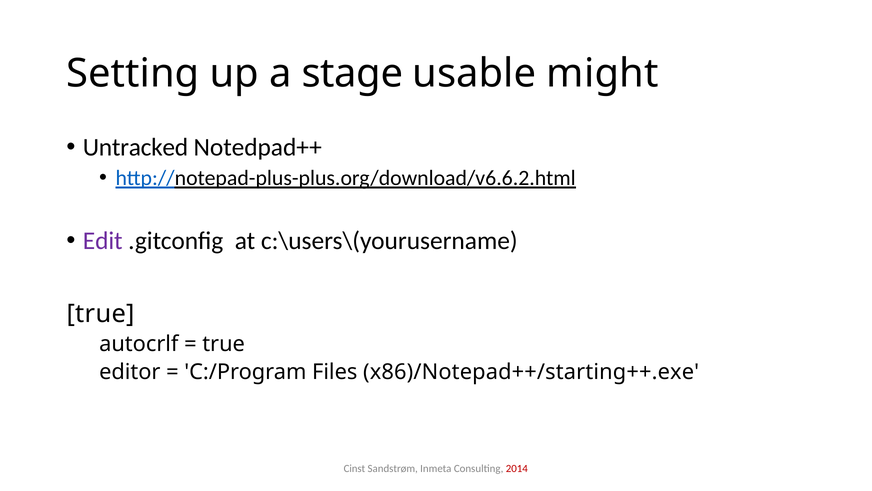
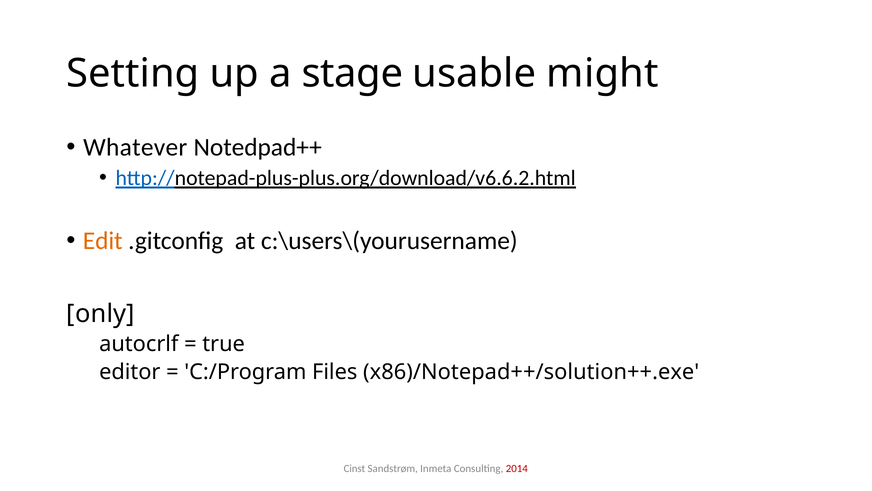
Untracked: Untracked -> Whatever
Edit colour: purple -> orange
true at (101, 314): true -> only
x86)/Notepad++/starting++.exe: x86)/Notepad++/starting++.exe -> x86)/Notepad++/solution++.exe
